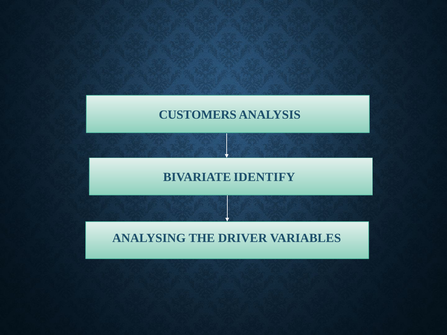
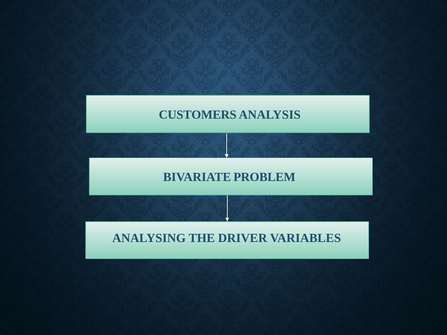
IDENTIFY: IDENTIFY -> PROBLEM
